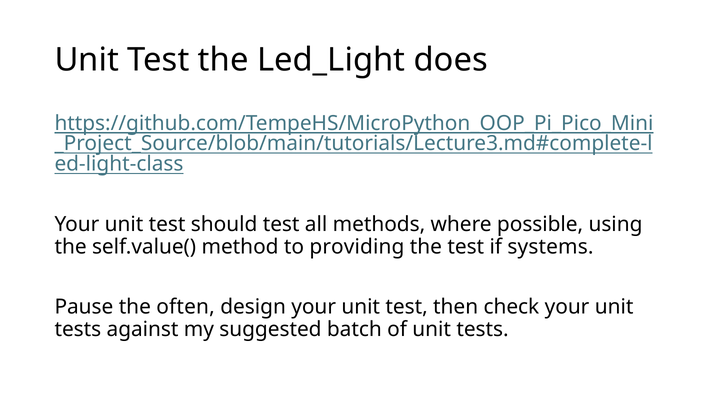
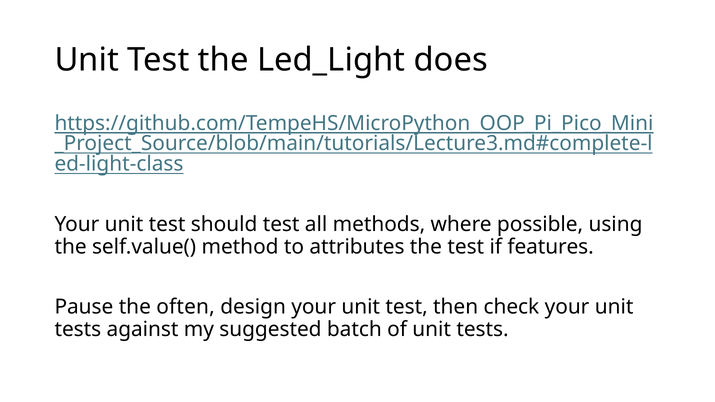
providing: providing -> attributes
systems: systems -> features
